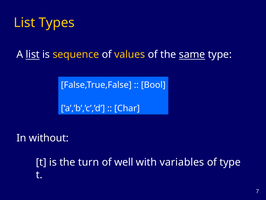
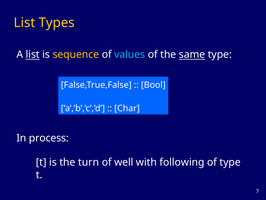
values colour: yellow -> light blue
without: without -> process
variables: variables -> following
